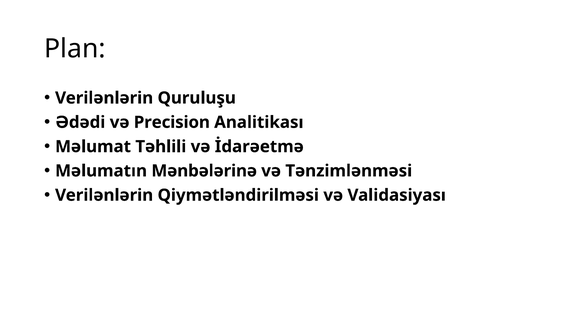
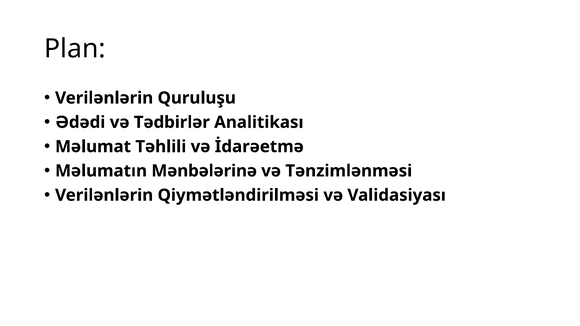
Precision: Precision -> Tədbirlər
